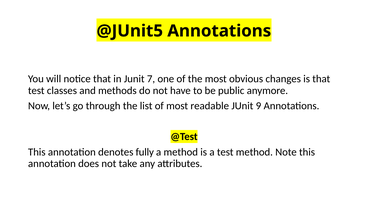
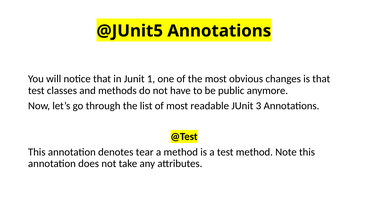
7: 7 -> 1
9: 9 -> 3
fully: fully -> tear
